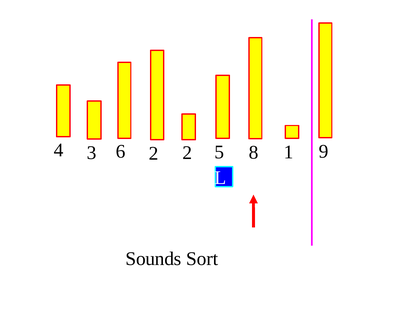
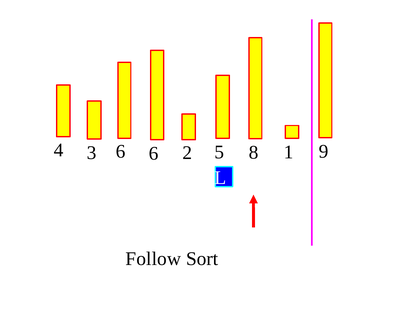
6 2: 2 -> 6
Sounds: Sounds -> Follow
